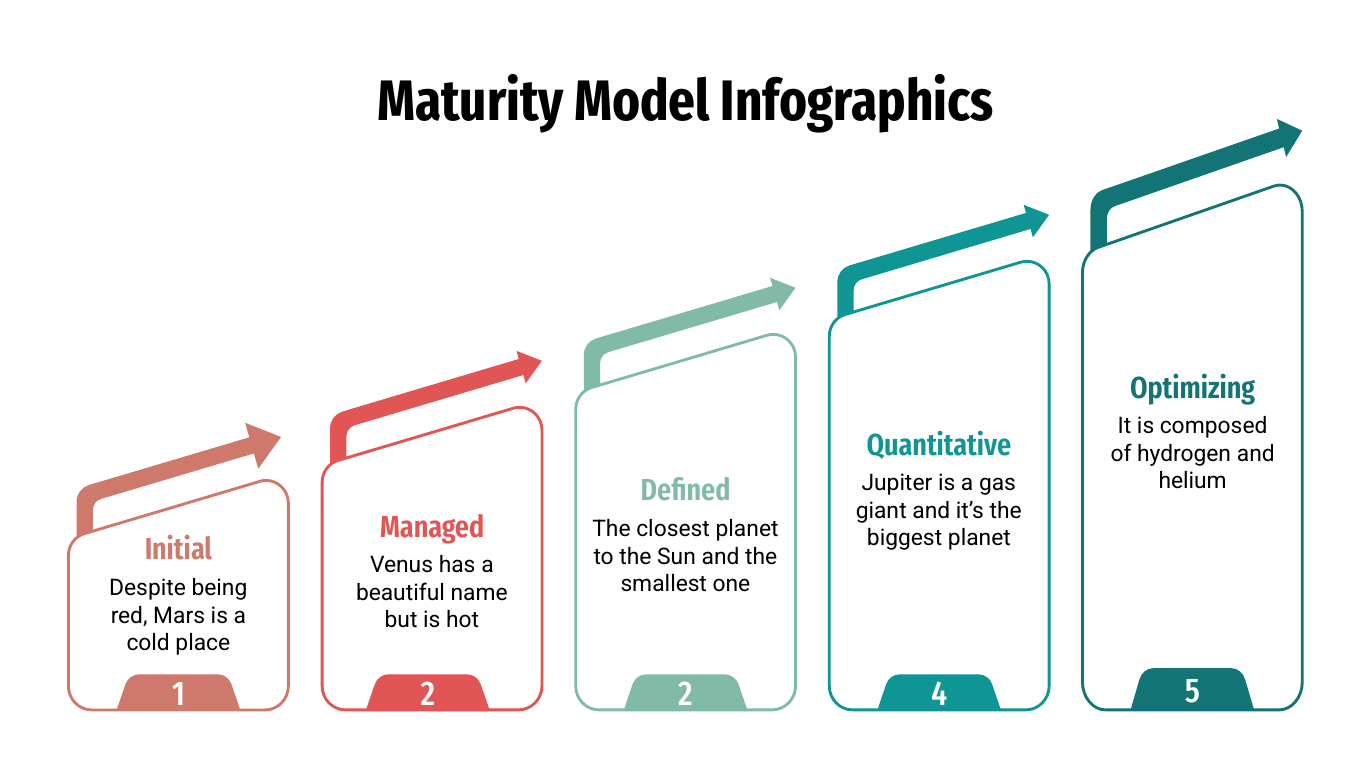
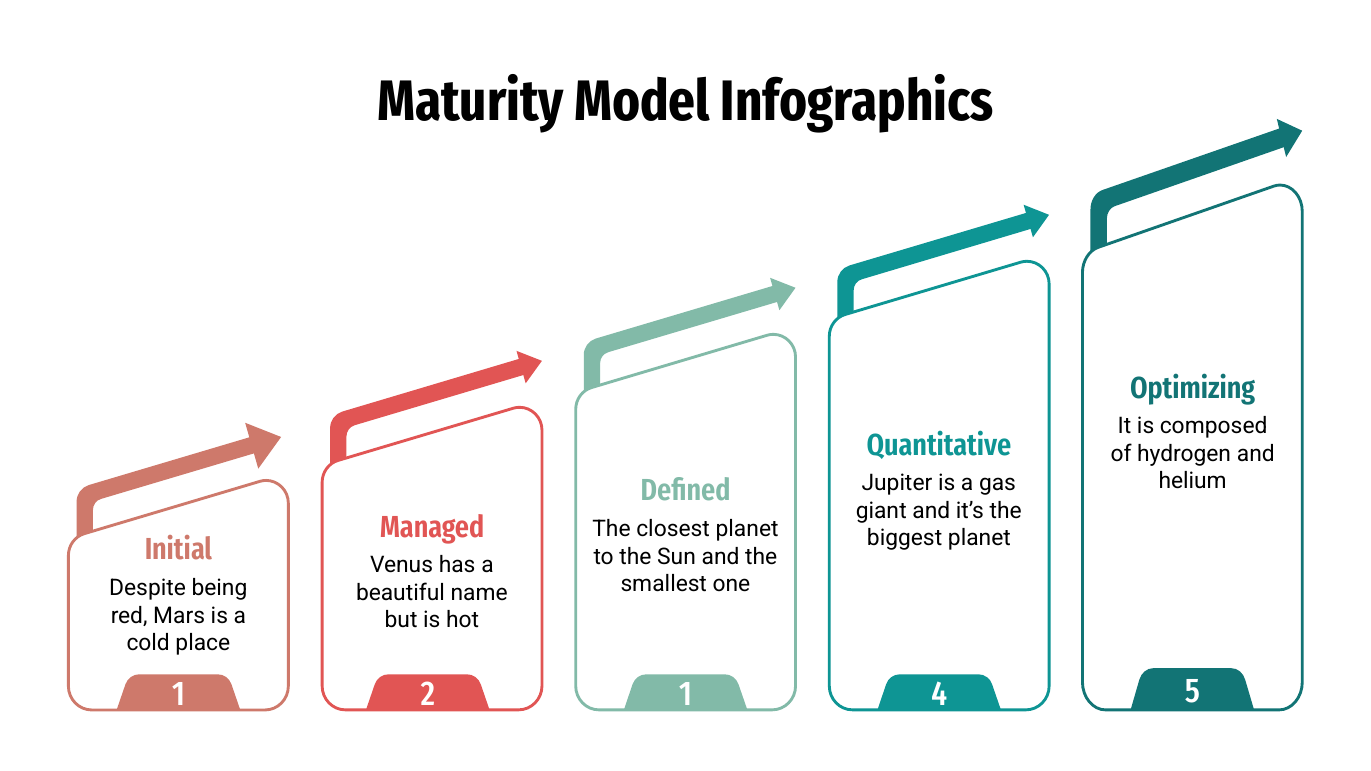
1 2: 2 -> 1
